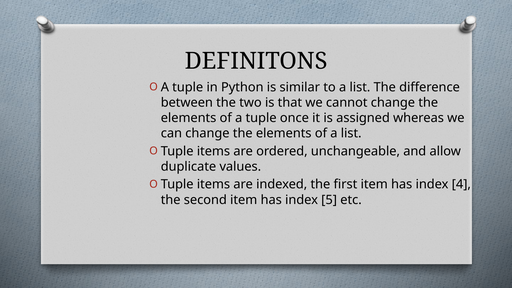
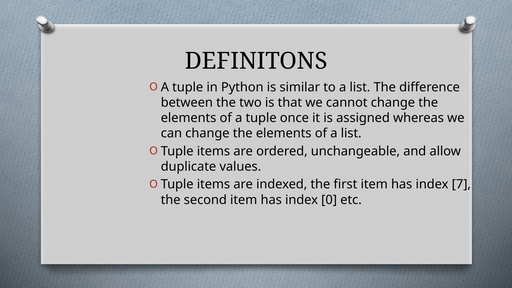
4: 4 -> 7
5: 5 -> 0
